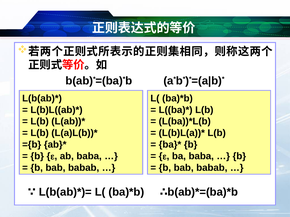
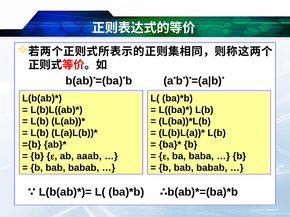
ab baba: baba -> aaab
